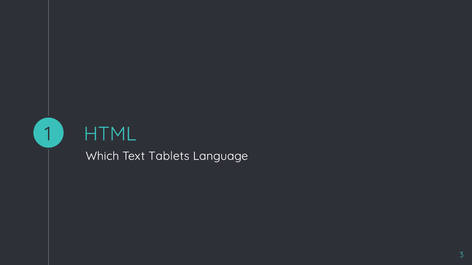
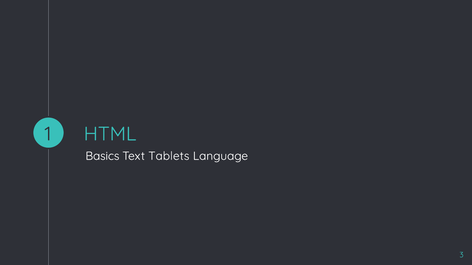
Which: Which -> Basics
